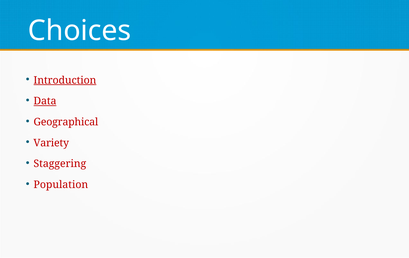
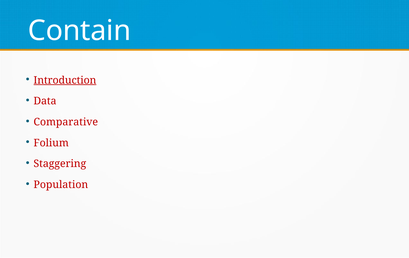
Choices: Choices -> Contain
Data underline: present -> none
Geographical: Geographical -> Comparative
Variety: Variety -> Folium
